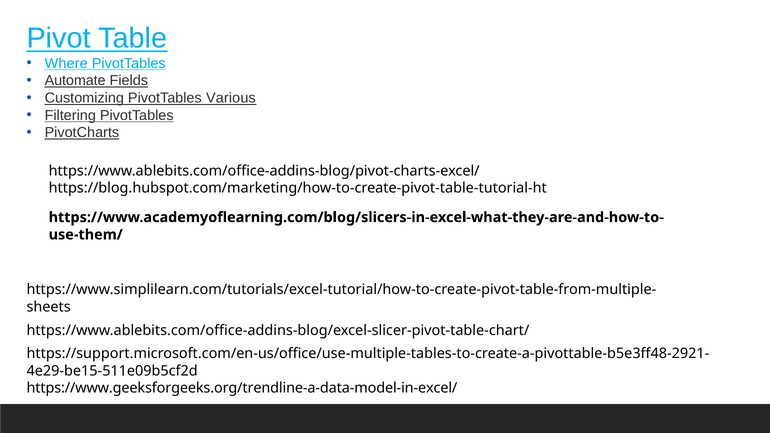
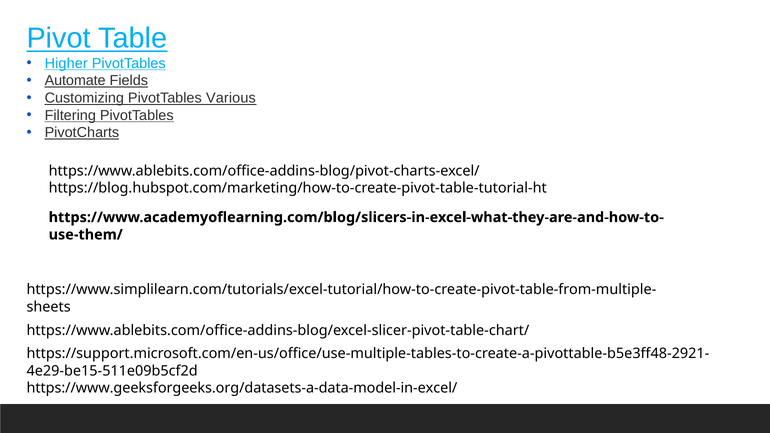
Where: Where -> Higher
https://www.geeksforgeeks.org/trendline-a-data-model-in-excel/: https://www.geeksforgeeks.org/trendline-a-data-model-in-excel/ -> https://www.geeksforgeeks.org/datasets-a-data-model-in-excel/
